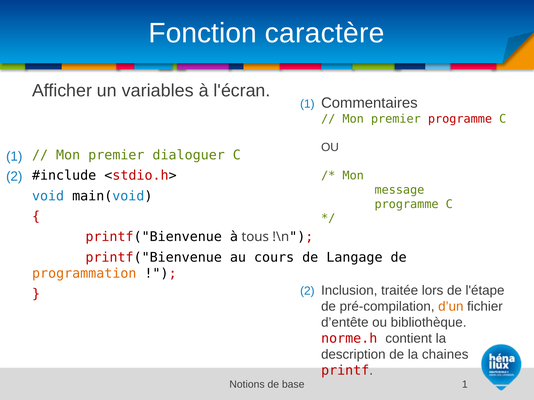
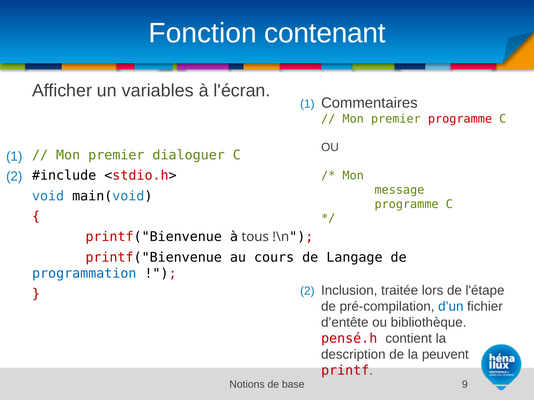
caractère: caractère -> contenant
programmation colour: orange -> blue
d’un colour: orange -> blue
norme.h: norme.h -> pensé.h
chaines: chaines -> peuvent
base 1: 1 -> 9
